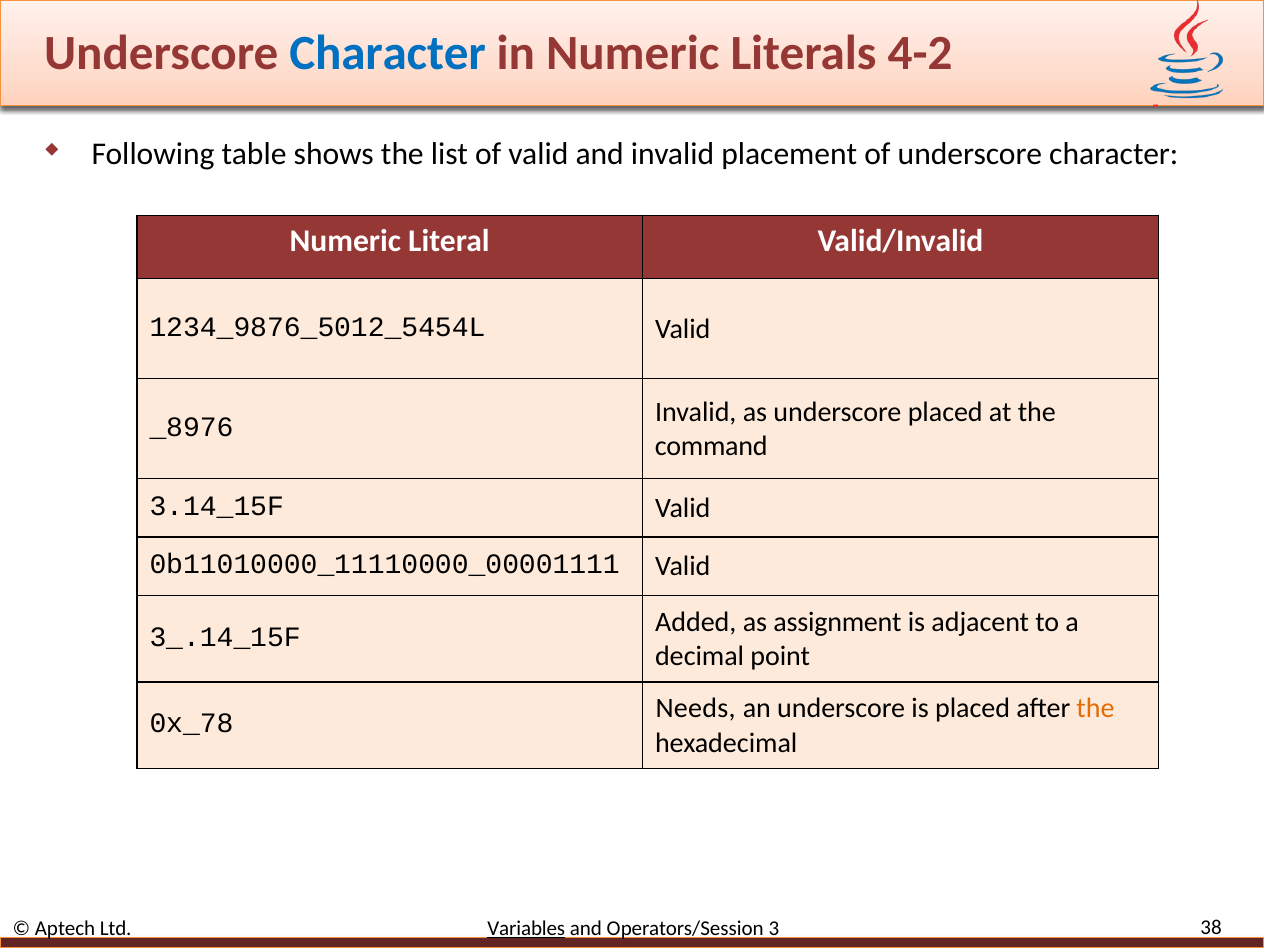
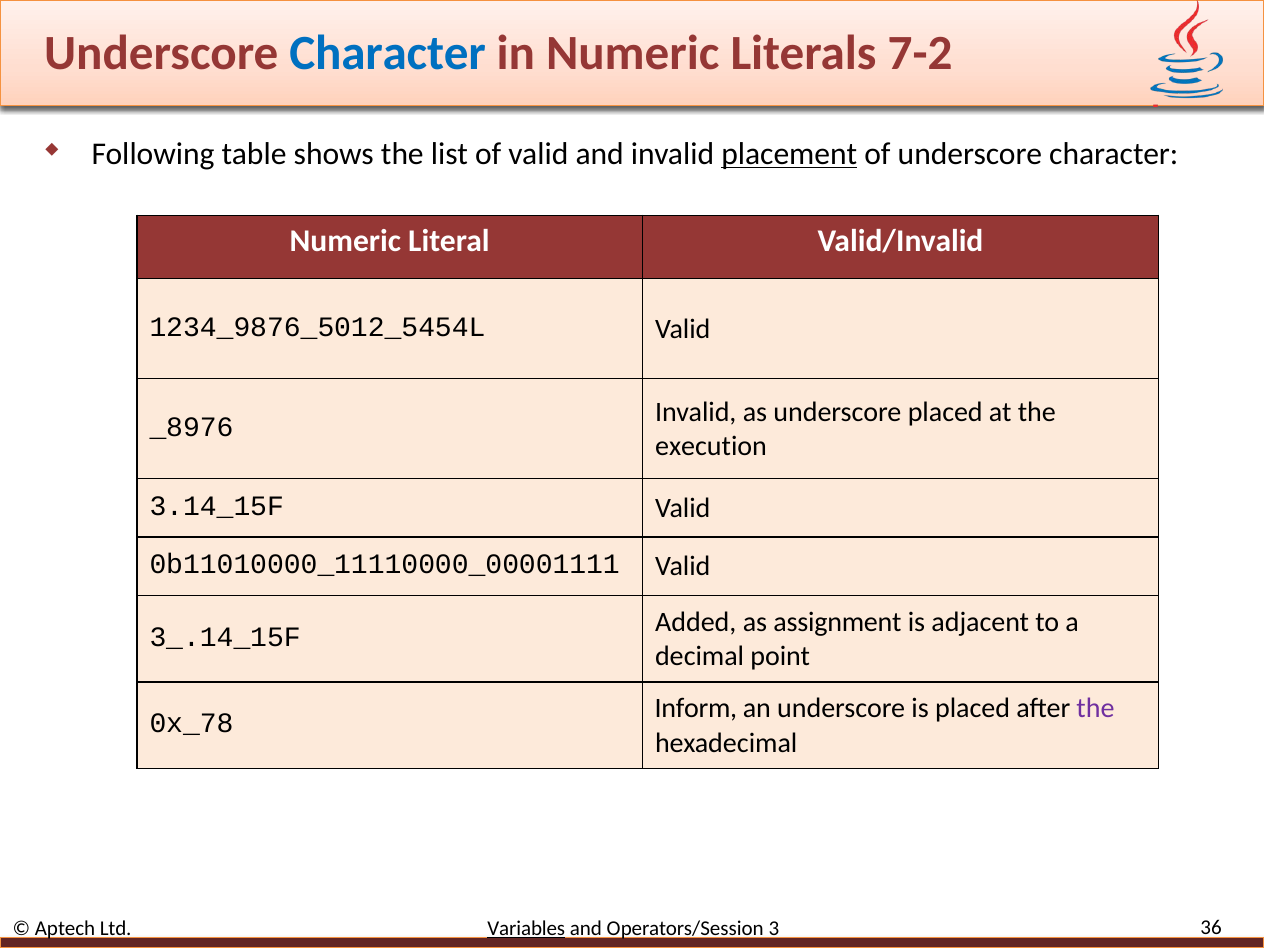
4-2: 4-2 -> 7-2
placement underline: none -> present
command: command -> execution
Needs: Needs -> Inform
the at (1096, 709) colour: orange -> purple
38: 38 -> 36
